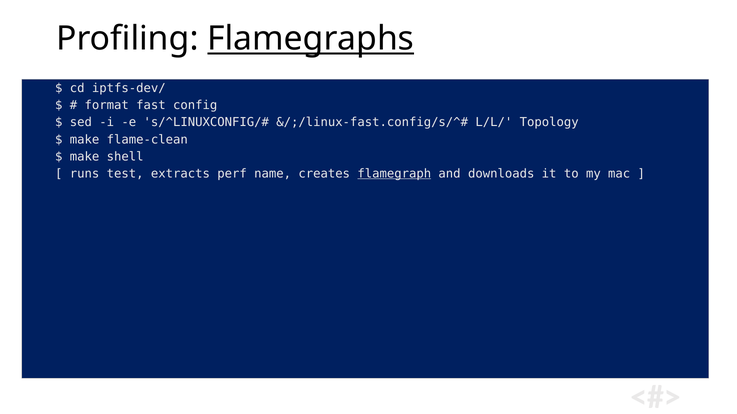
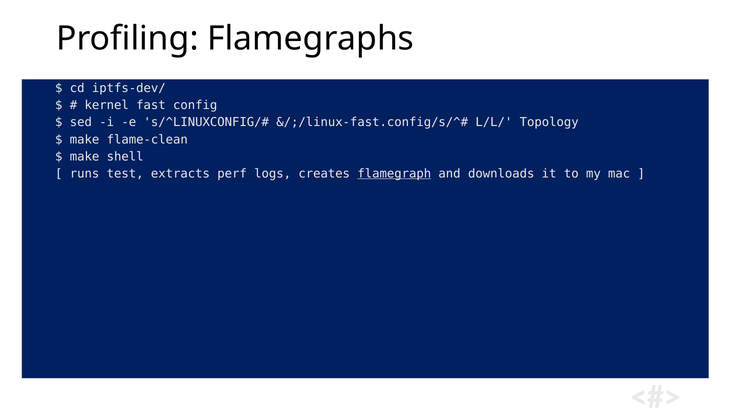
Flamegraphs underline: present -> none
format: format -> kernel
name: name -> logs
